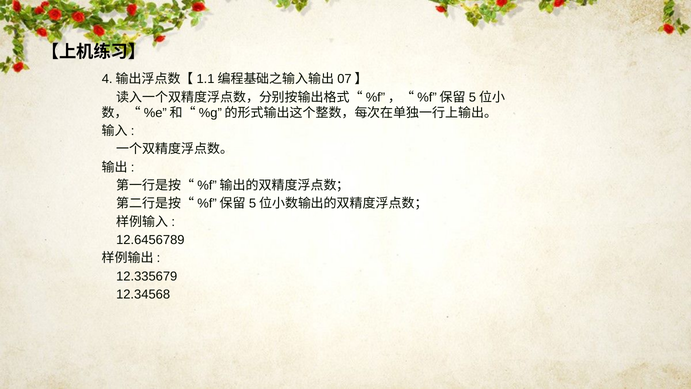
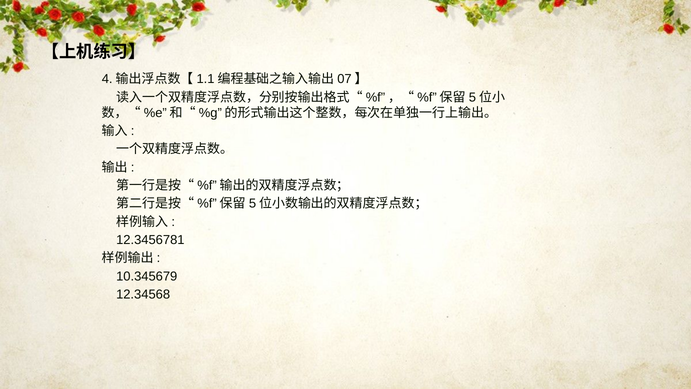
12.6456789: 12.6456789 -> 12.3456781
12.335679: 12.335679 -> 10.345679
